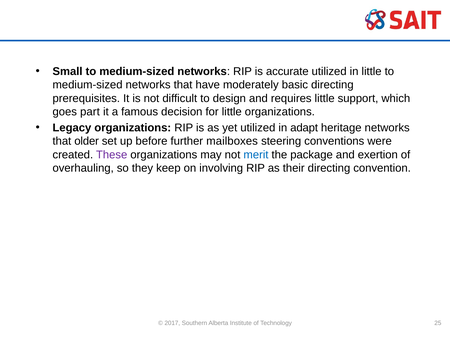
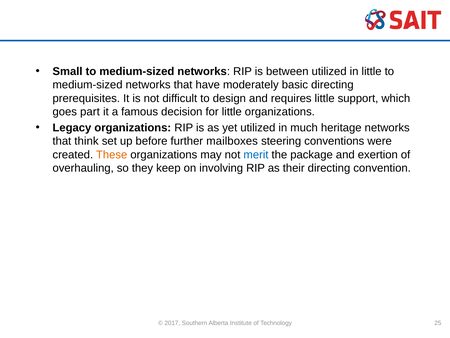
accurate: accurate -> between
adapt: adapt -> much
older: older -> think
These colour: purple -> orange
